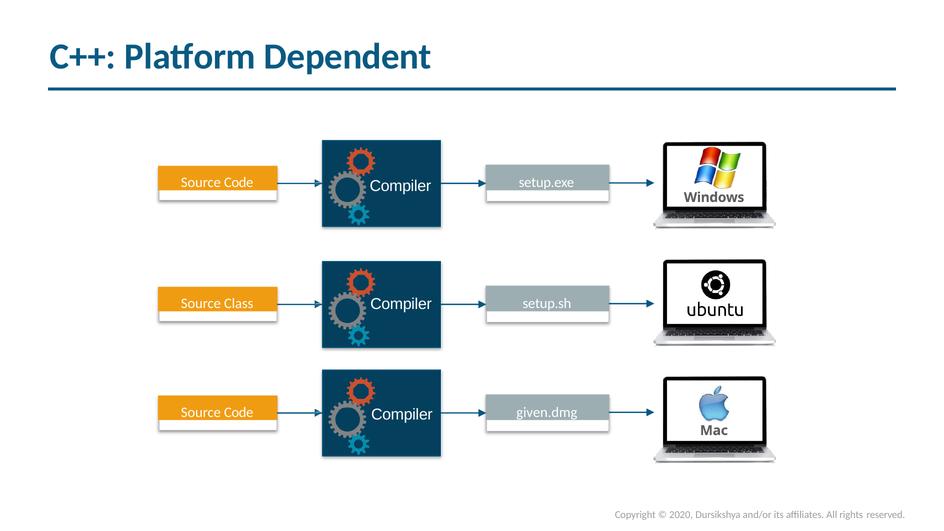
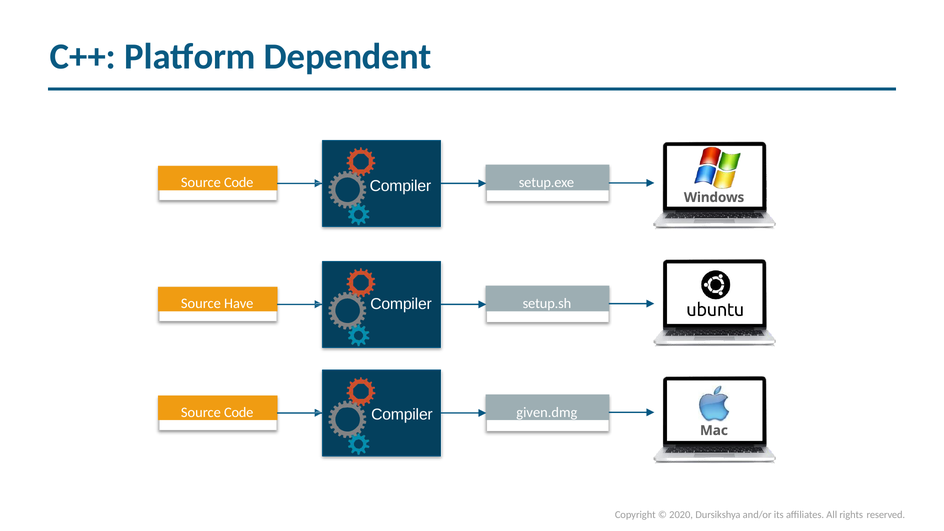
Class: Class -> Have
